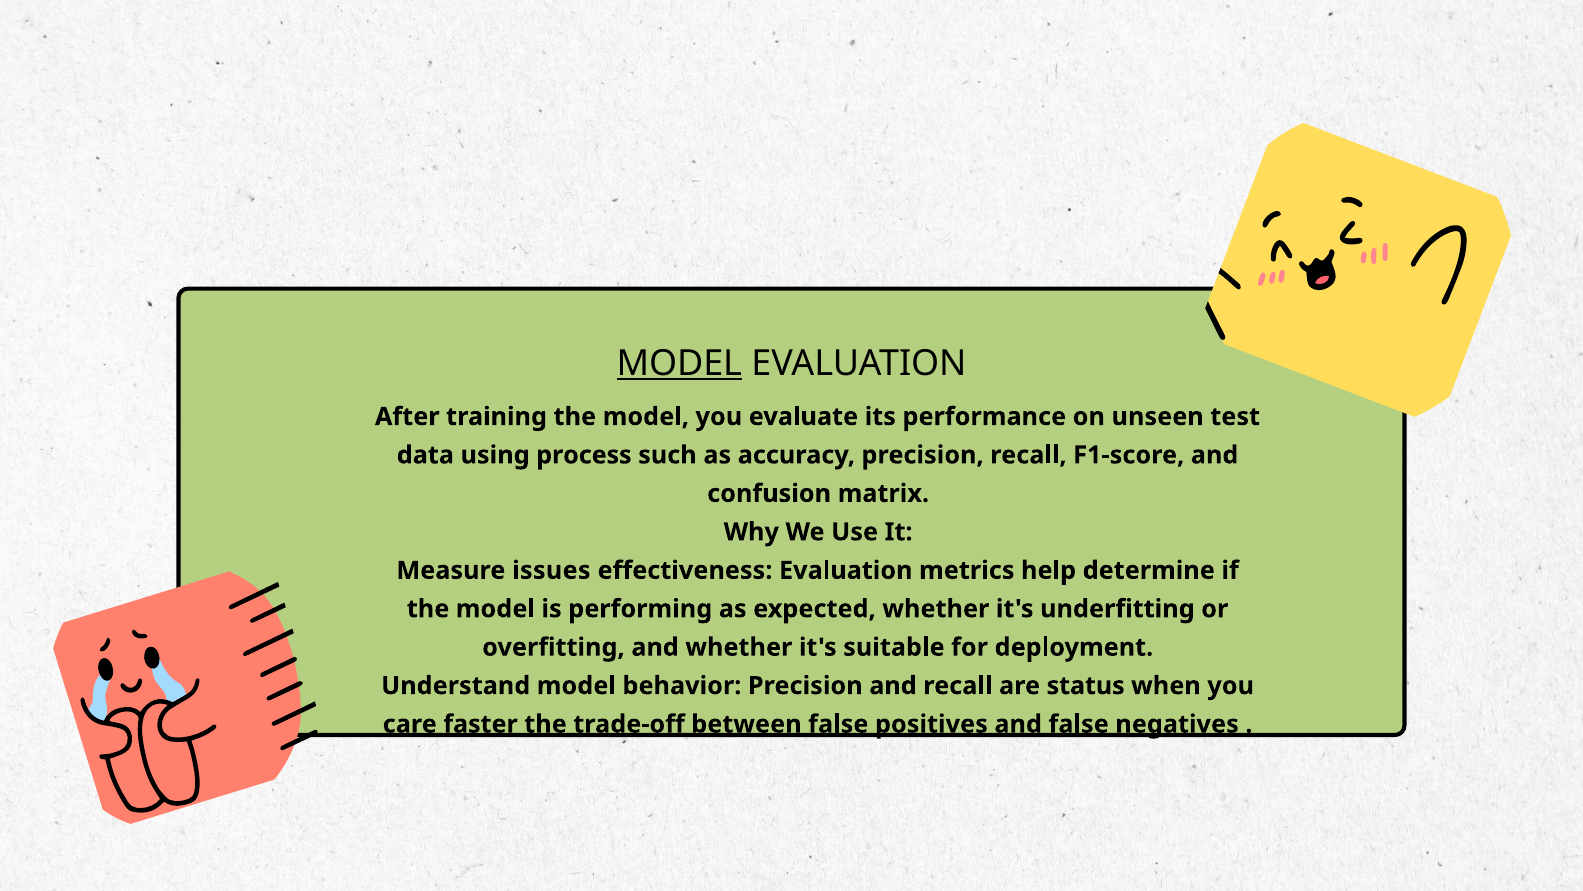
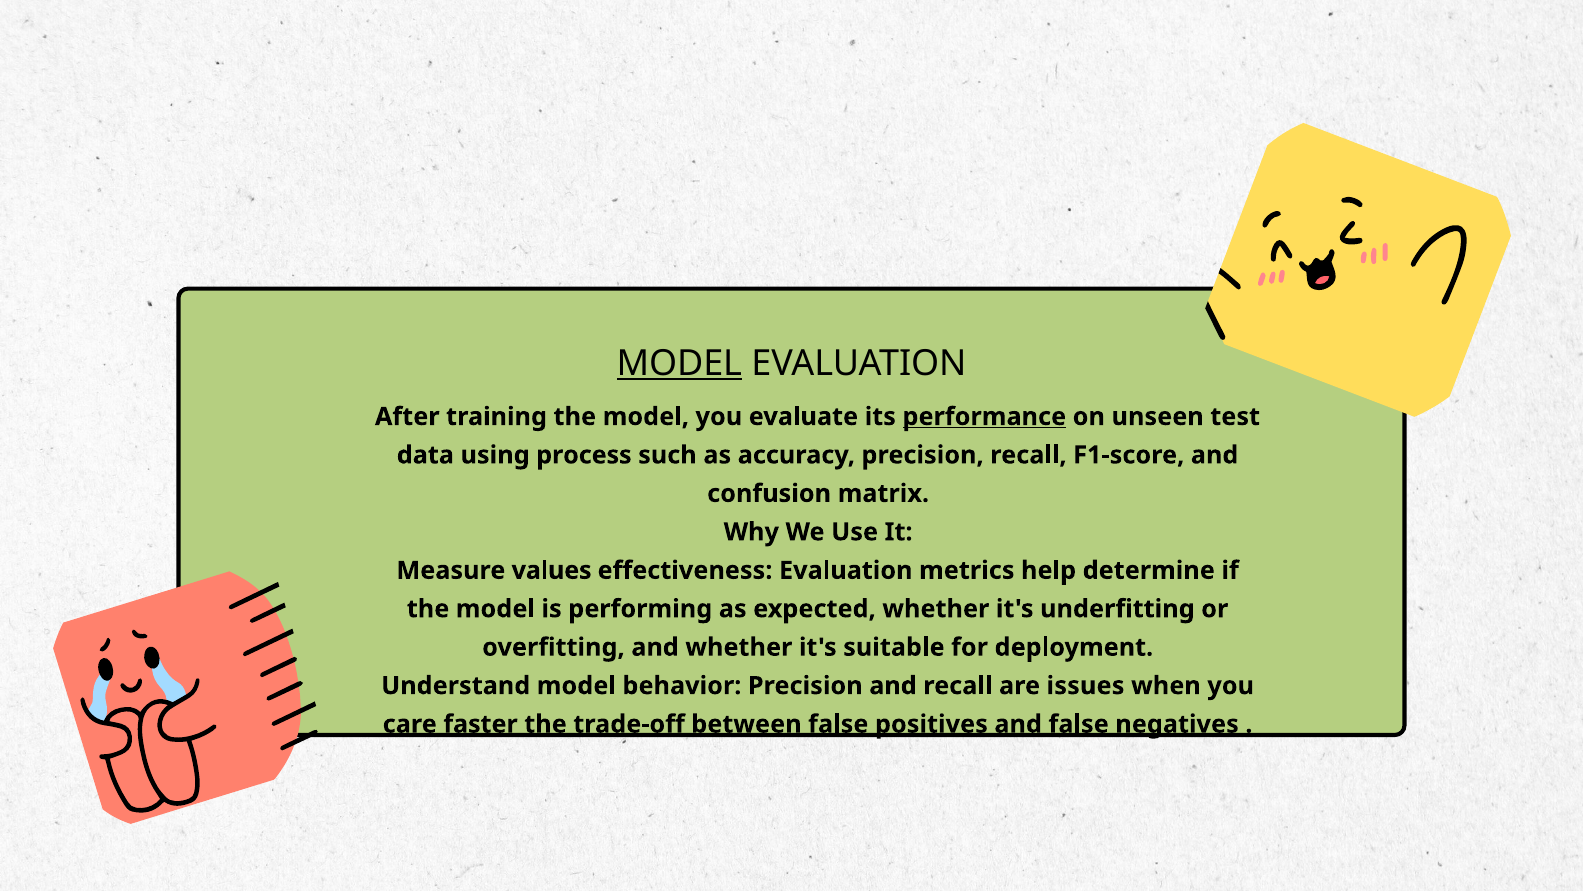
performance underline: none -> present
issues: issues -> values
status: status -> issues
